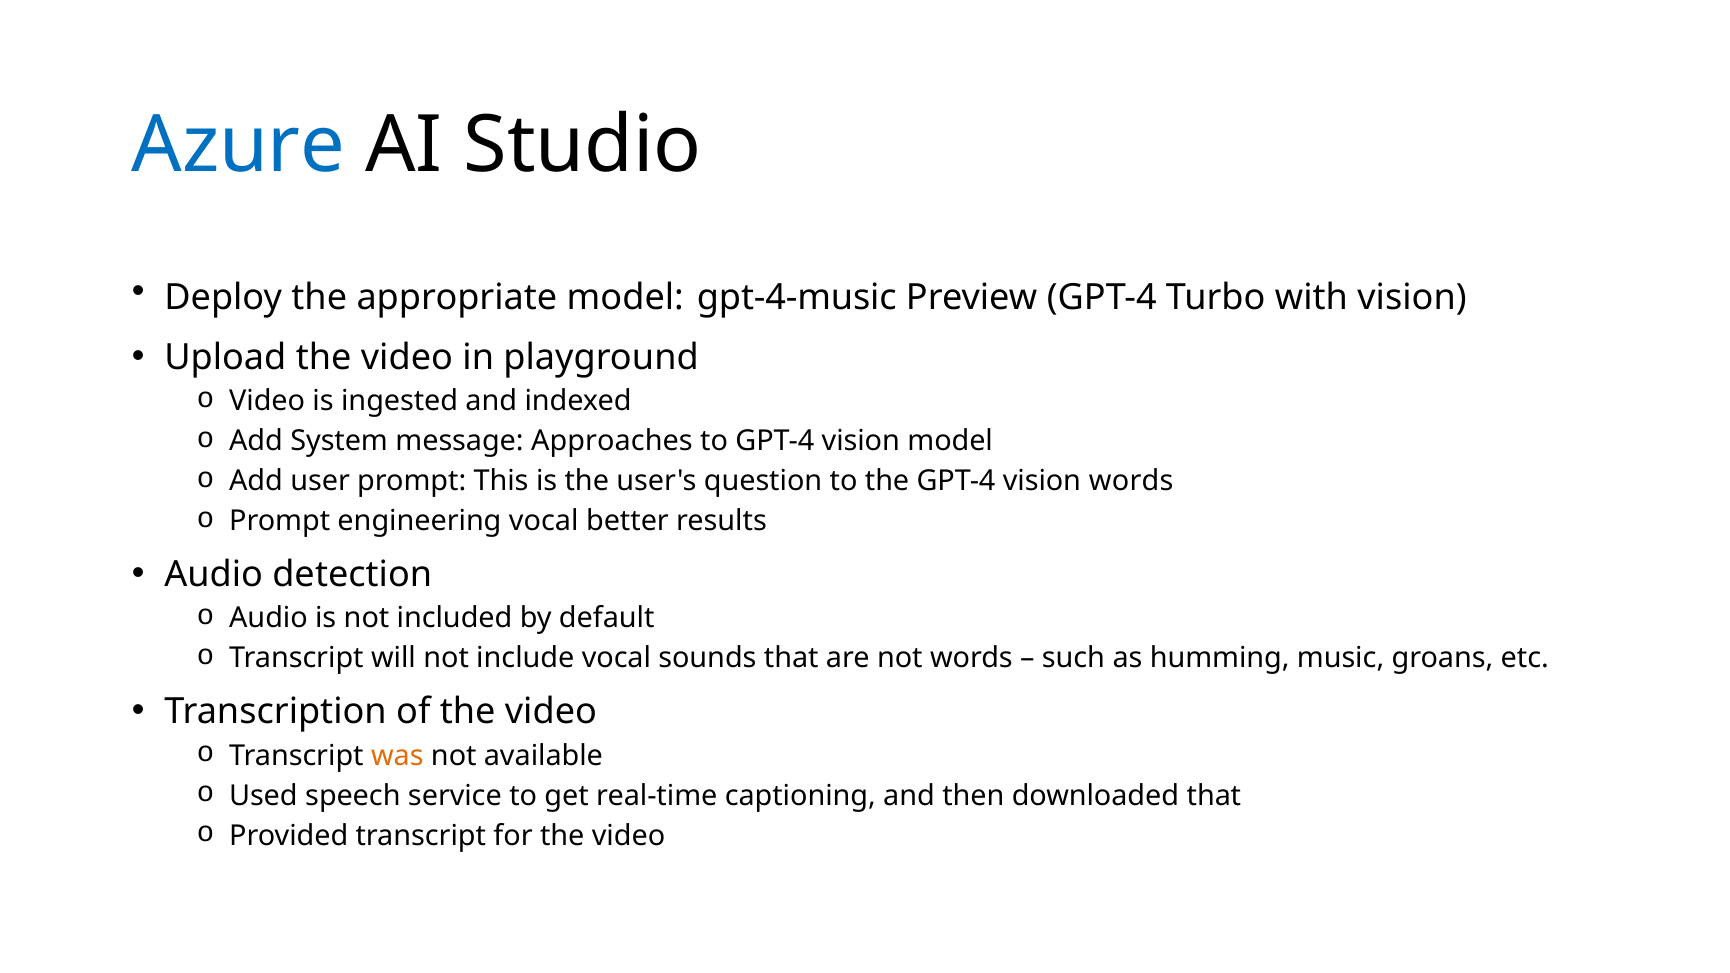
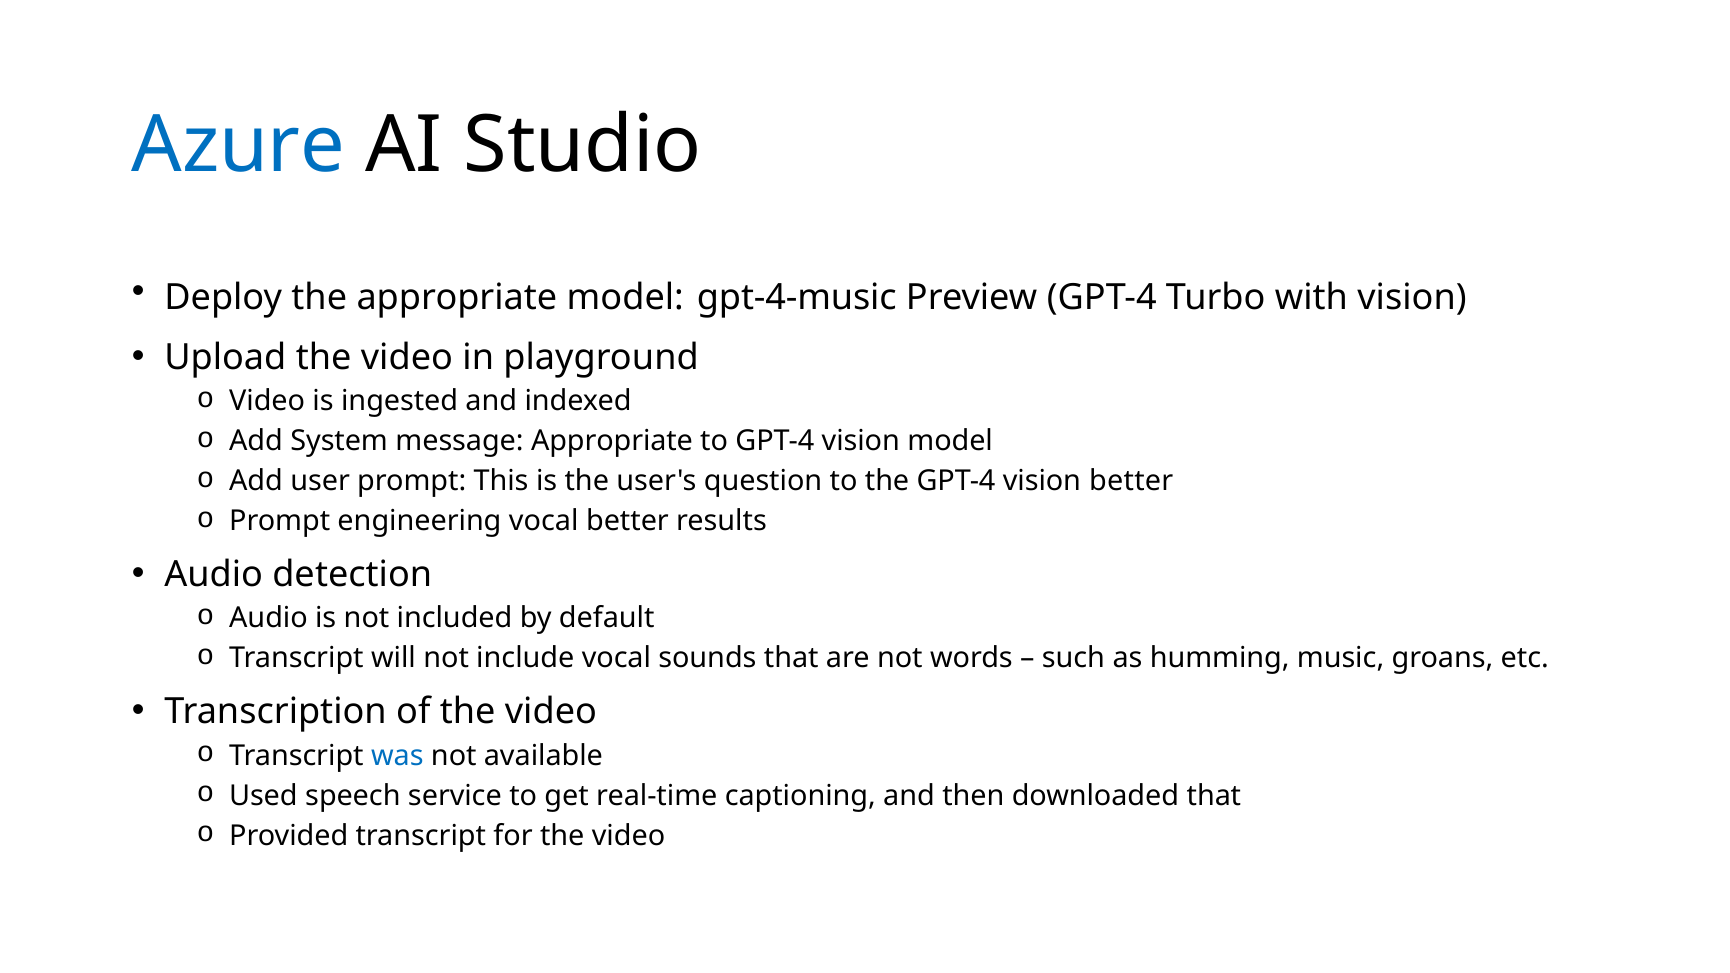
message Approaches: Approaches -> Appropriate
vision words: words -> better
was colour: orange -> blue
